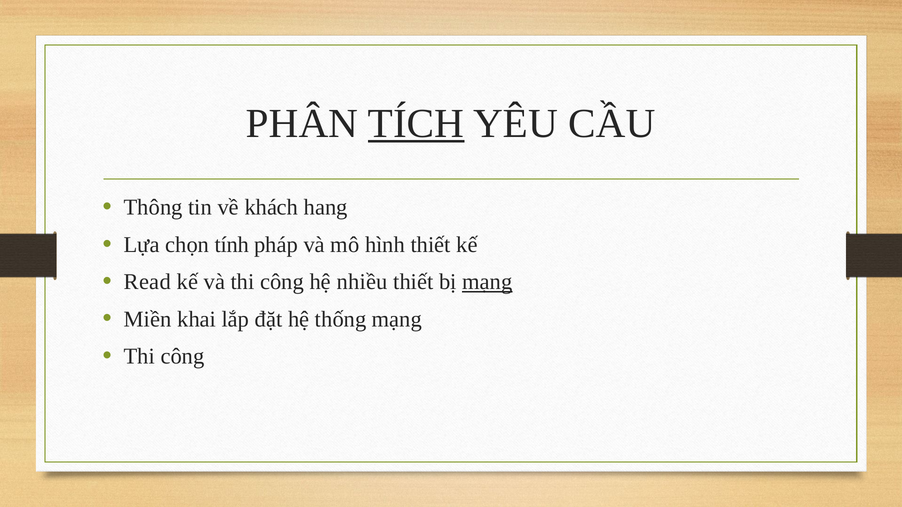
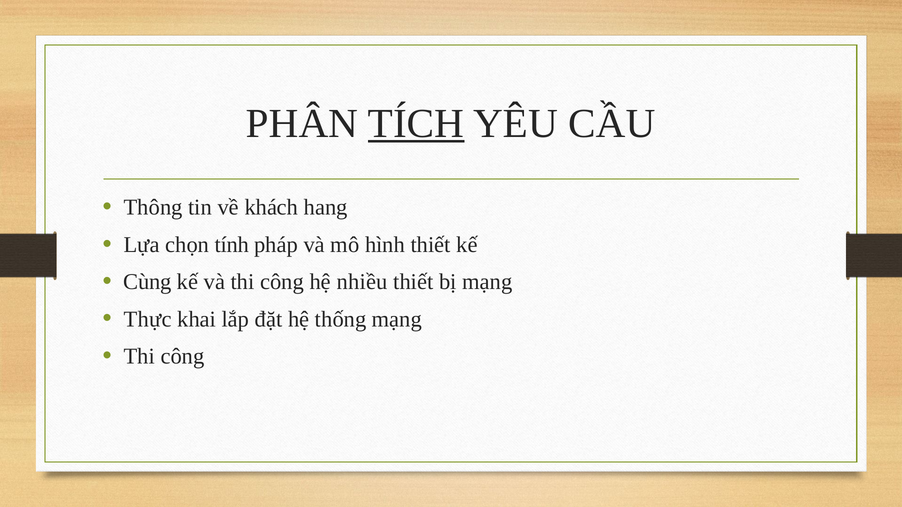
Read: Read -> Cùng
mạng at (487, 282) underline: present -> none
Miền: Miền -> Thực
